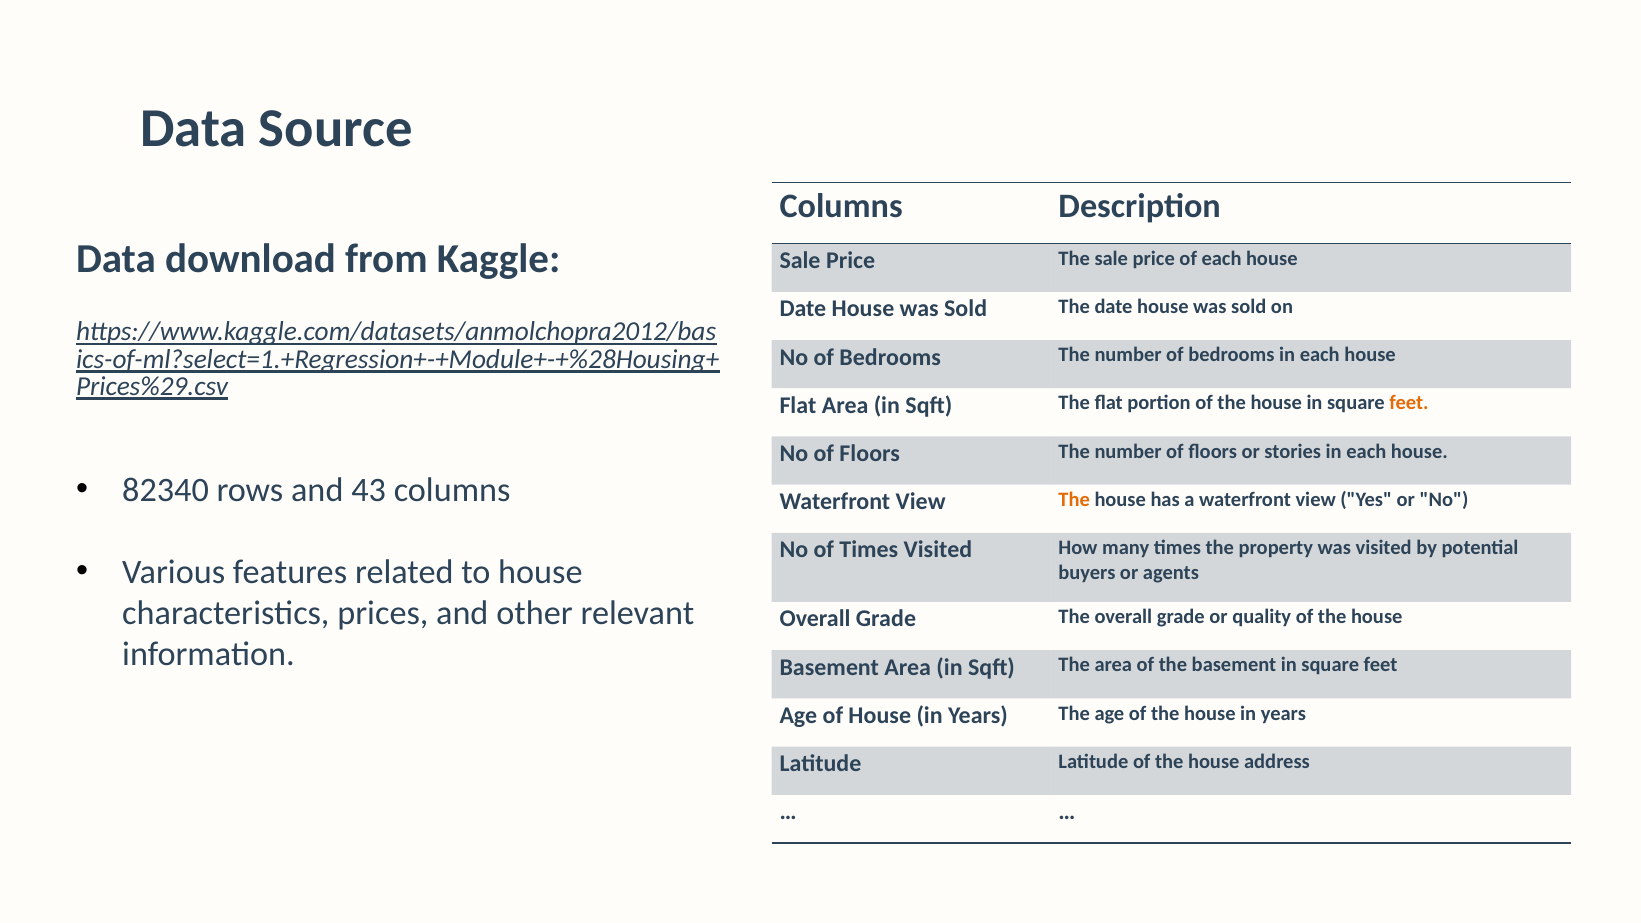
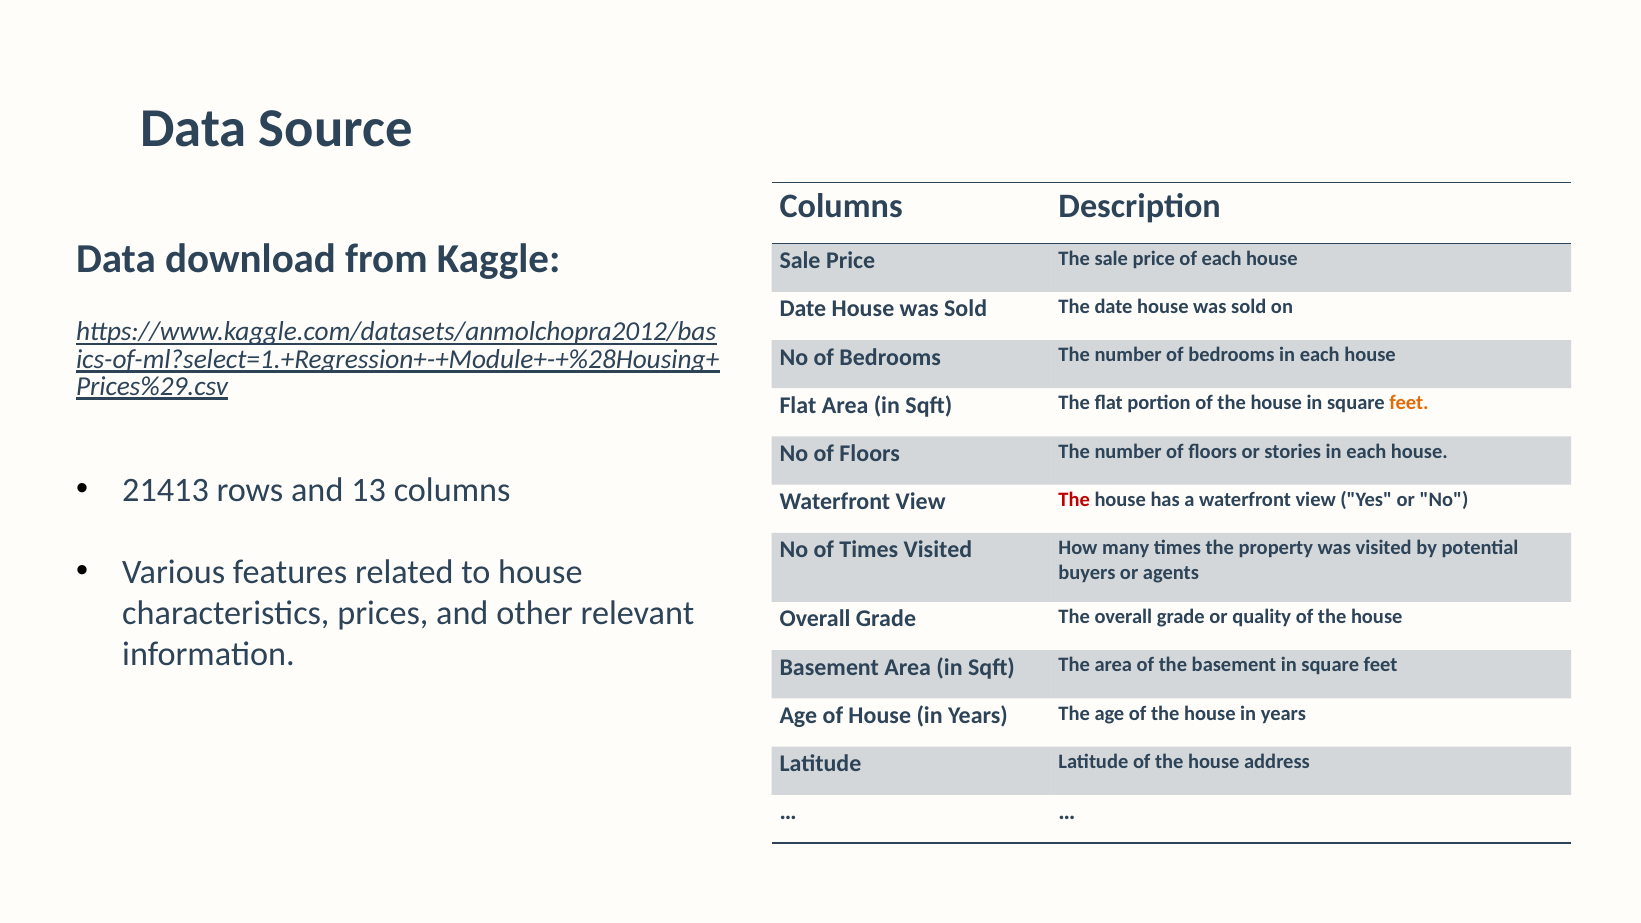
82340: 82340 -> 21413
43: 43 -> 13
The at (1074, 500) colour: orange -> red
